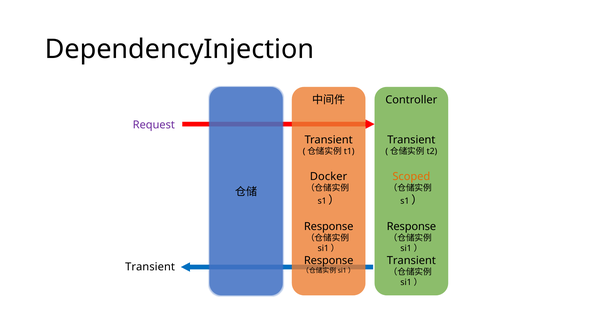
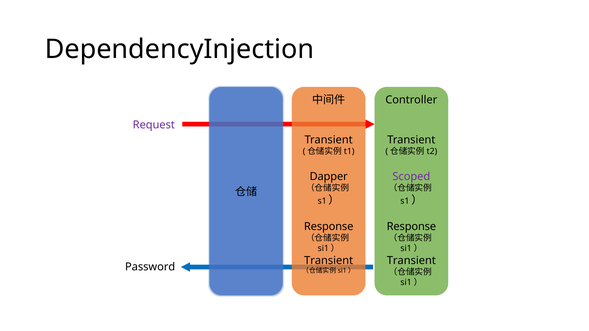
Docker: Docker -> Dapper
Scoped colour: orange -> purple
Response at (329, 261): Response -> Transient
Transient at (150, 267): Transient -> Password
